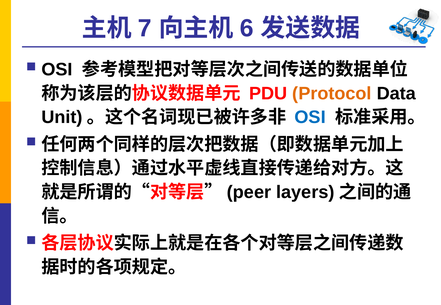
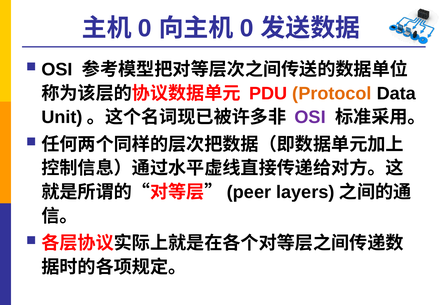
7 at (145, 28): 7 -> 0
6 at (247, 28): 6 -> 0
OSI at (310, 117) colour: blue -> purple
